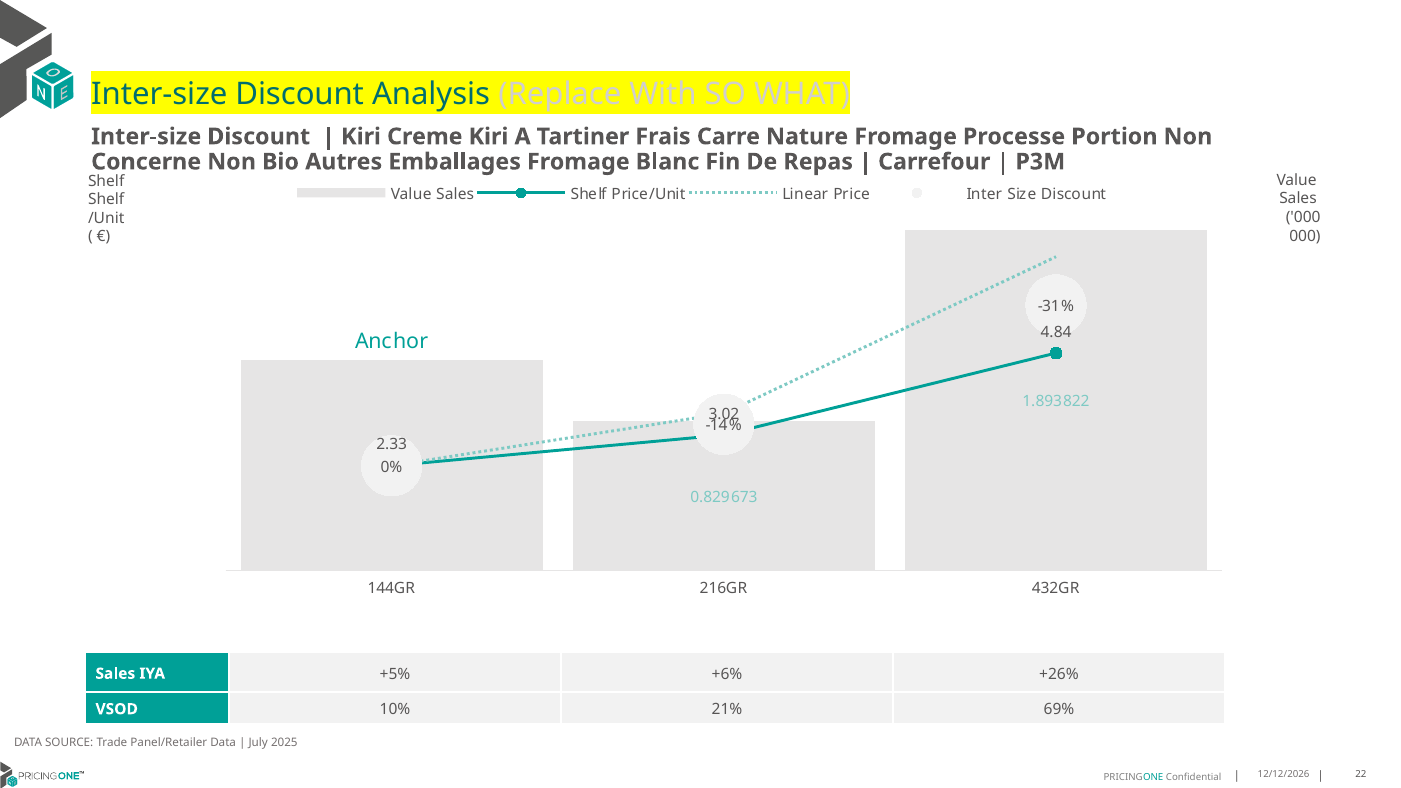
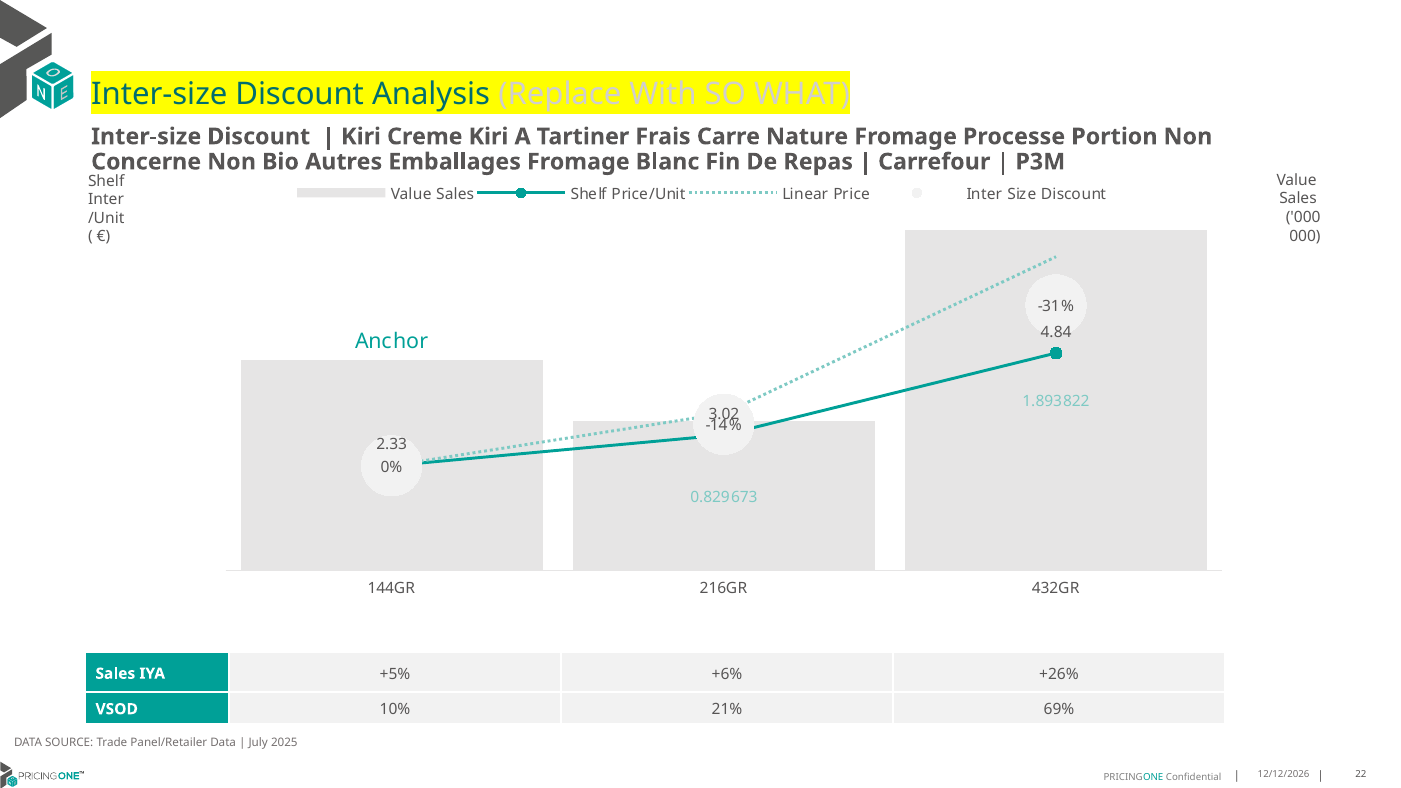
Shelf at (106, 200): Shelf -> Inter
